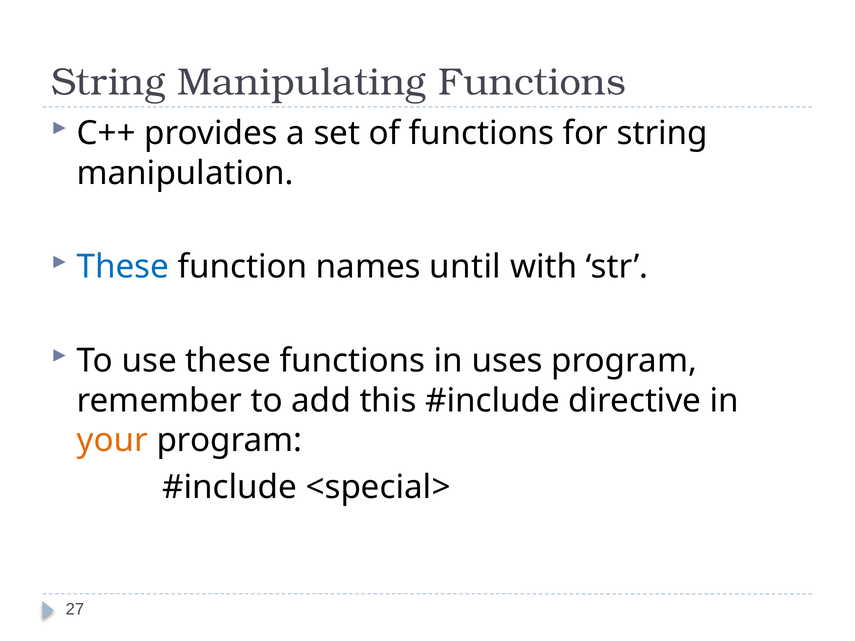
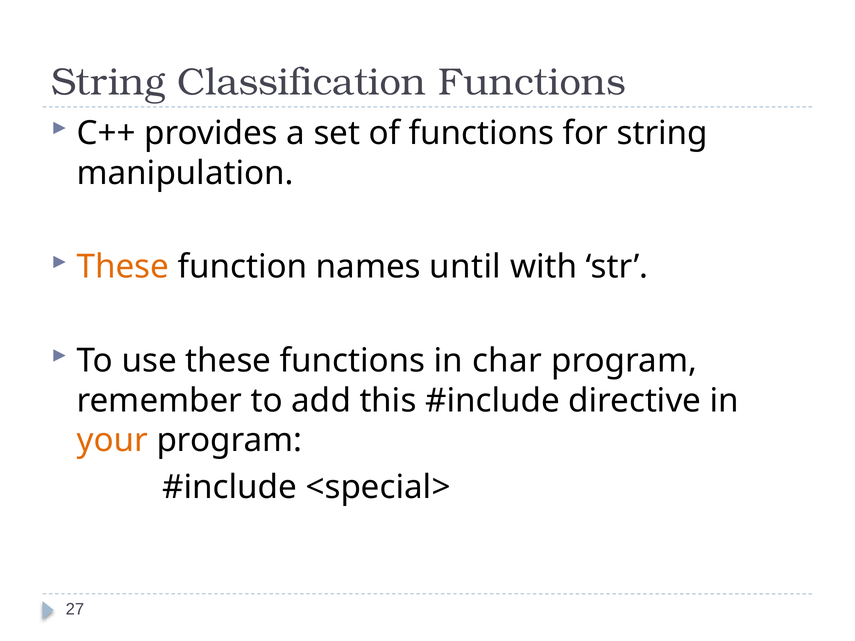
Manipulating: Manipulating -> Classification
These at (123, 267) colour: blue -> orange
uses: uses -> char
